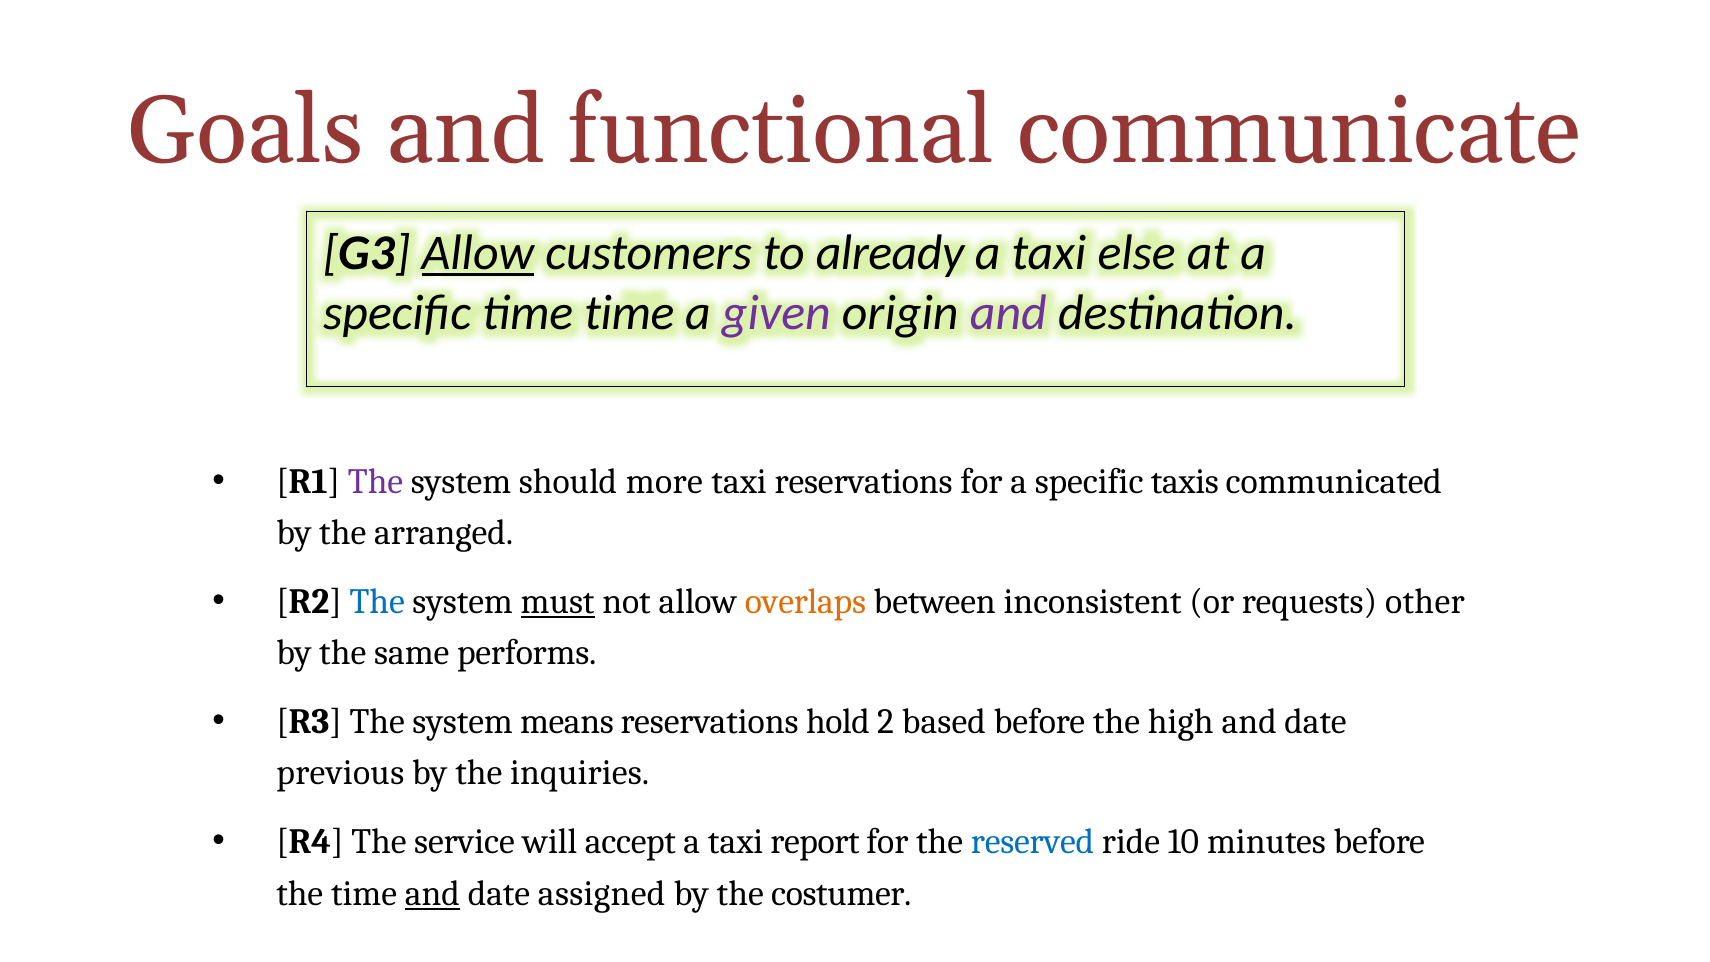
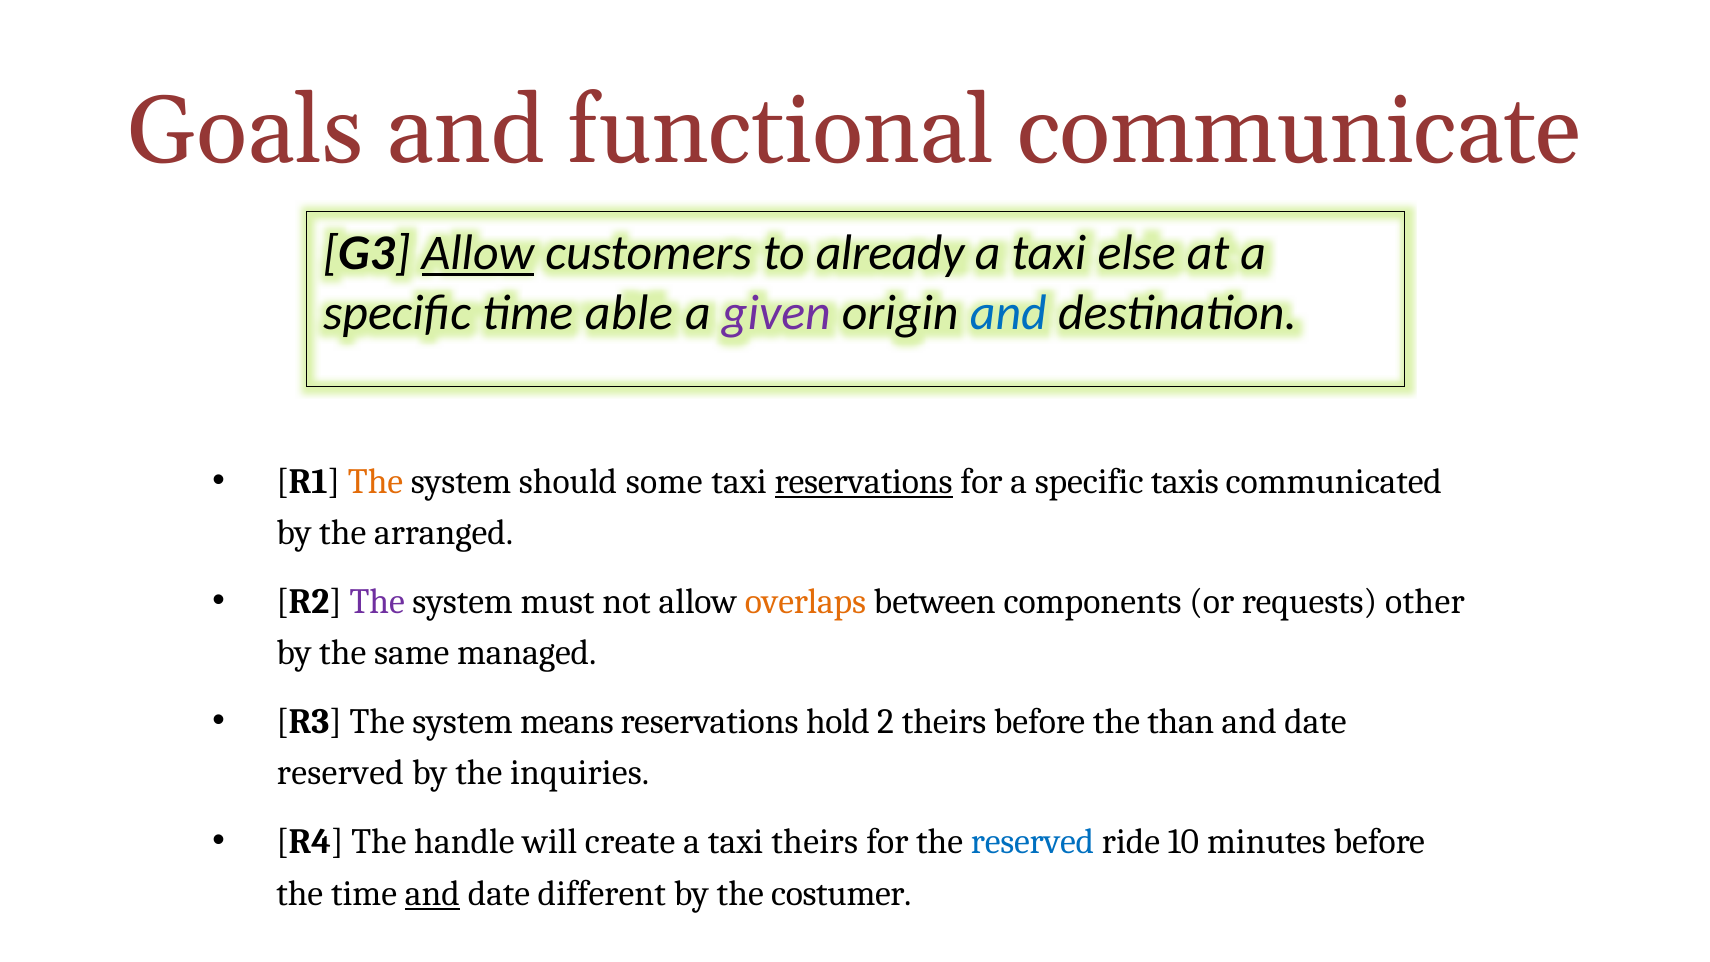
time time: time -> able
and at (1008, 313) colour: purple -> blue
The at (376, 482) colour: purple -> orange
more: more -> some
reservations at (864, 482) underline: none -> present
The at (377, 602) colour: blue -> purple
must underline: present -> none
inconsistent: inconsistent -> components
performs: performs -> managed
2 based: based -> theirs
high: high -> than
previous at (340, 773): previous -> reserved
service: service -> handle
accept: accept -> create
taxi report: report -> theirs
assigned: assigned -> different
